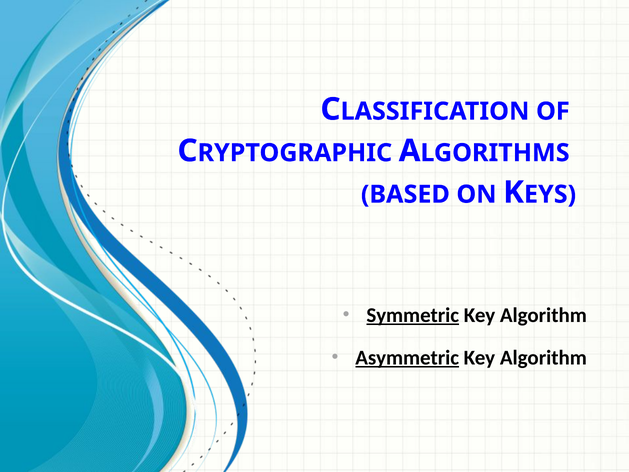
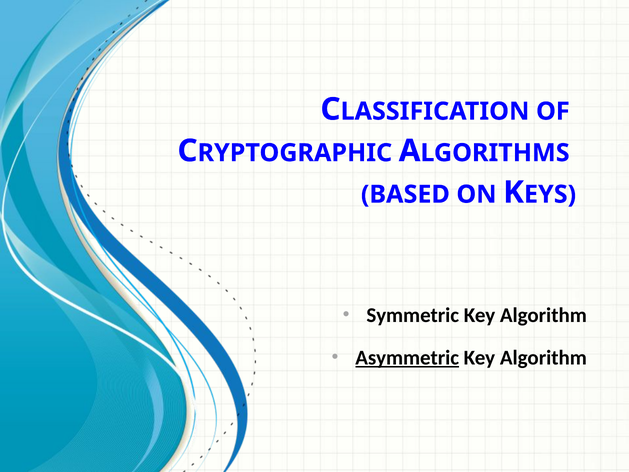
Symmetric underline: present -> none
